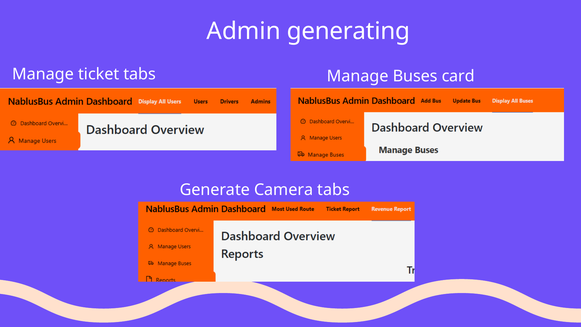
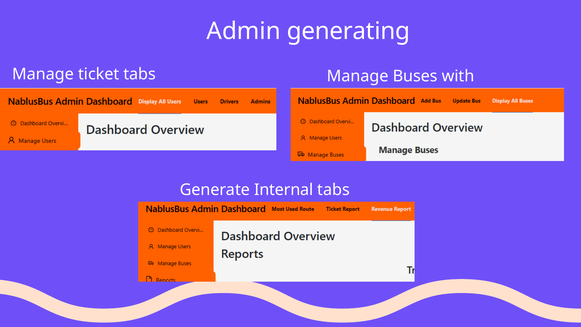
card: card -> with
Camera: Camera -> Internal
